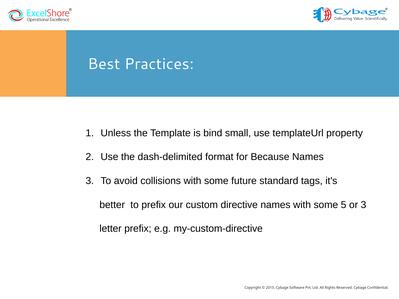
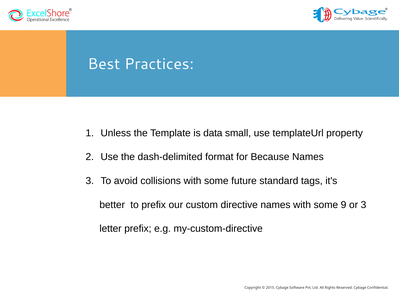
bind: bind -> data
5: 5 -> 9
